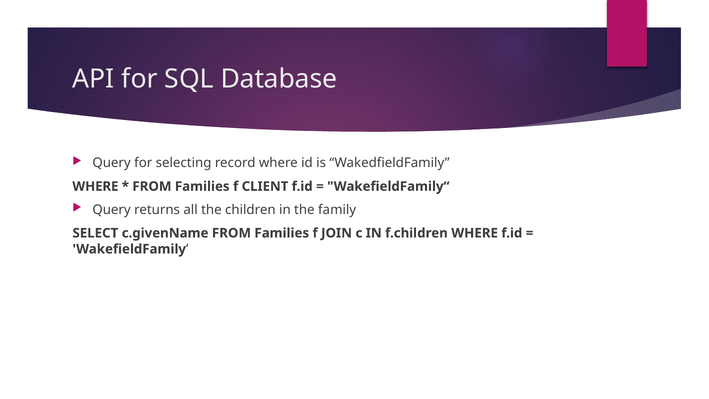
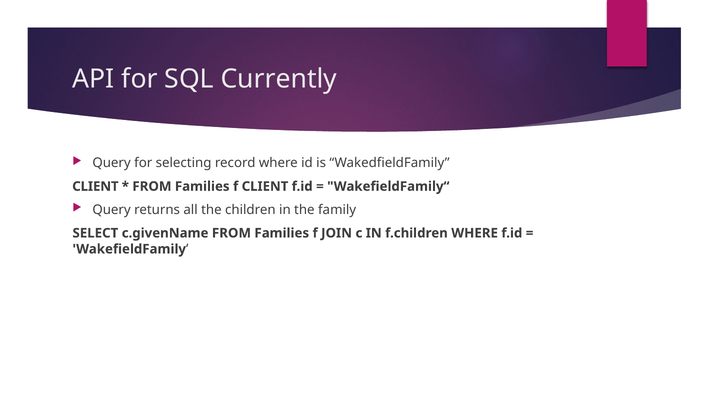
Database: Database -> Currently
WHERE at (95, 186): WHERE -> CLIENT
